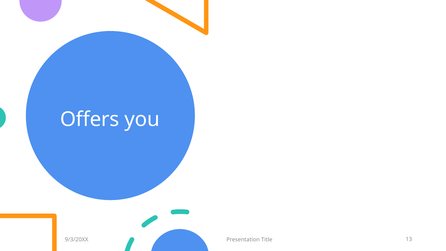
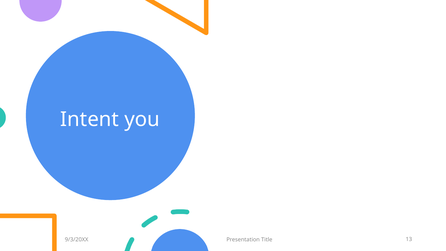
Offers: Offers -> Intent
